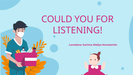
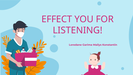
COULD: COULD -> EFFECT
